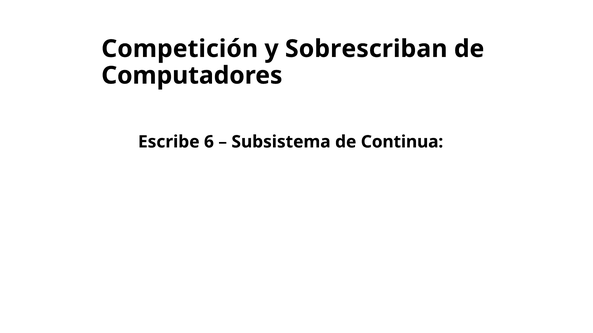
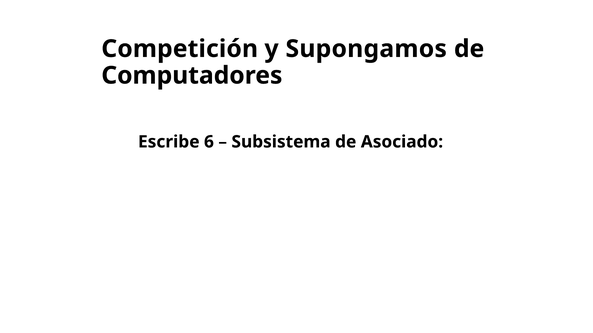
Sobrescriban: Sobrescriban -> Supongamos
Continua: Continua -> Asociado
